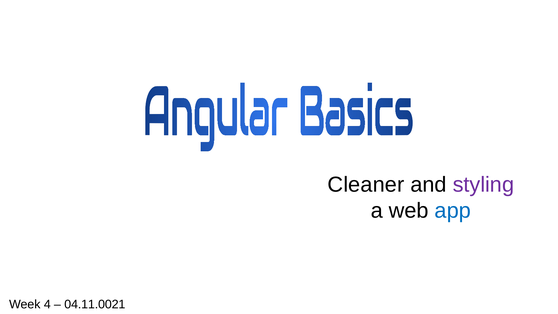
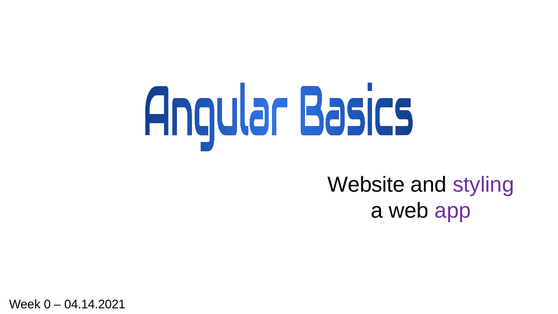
Cleaner: Cleaner -> Website
app colour: blue -> purple
4: 4 -> 0
04.11.0021: 04.11.0021 -> 04.14.2021
